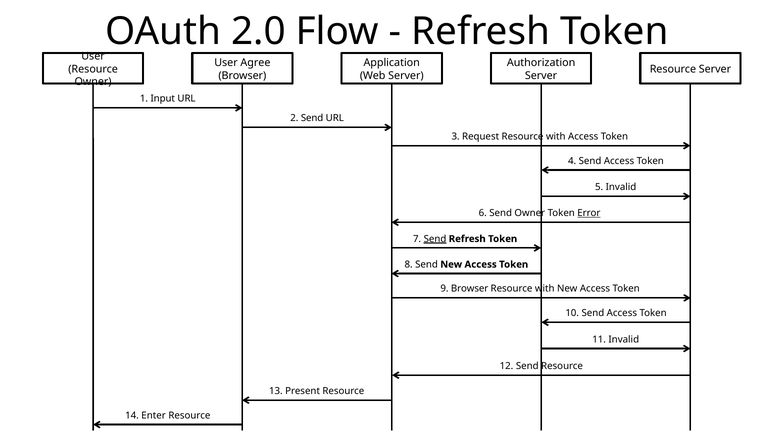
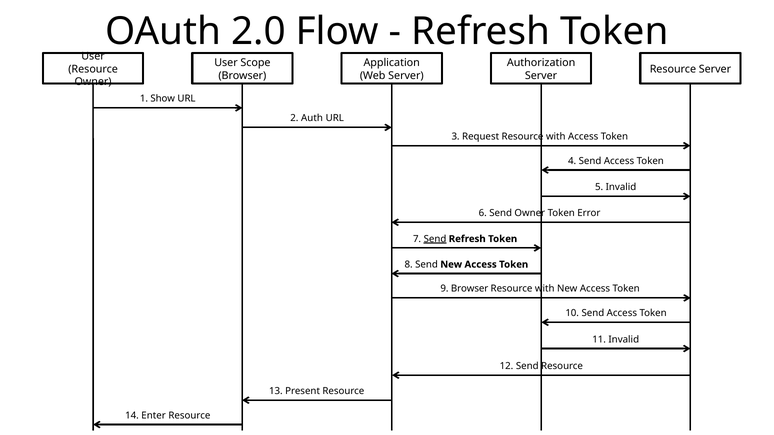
Agree: Agree -> Scope
Input: Input -> Show
2 Send: Send -> Auth
Error underline: present -> none
